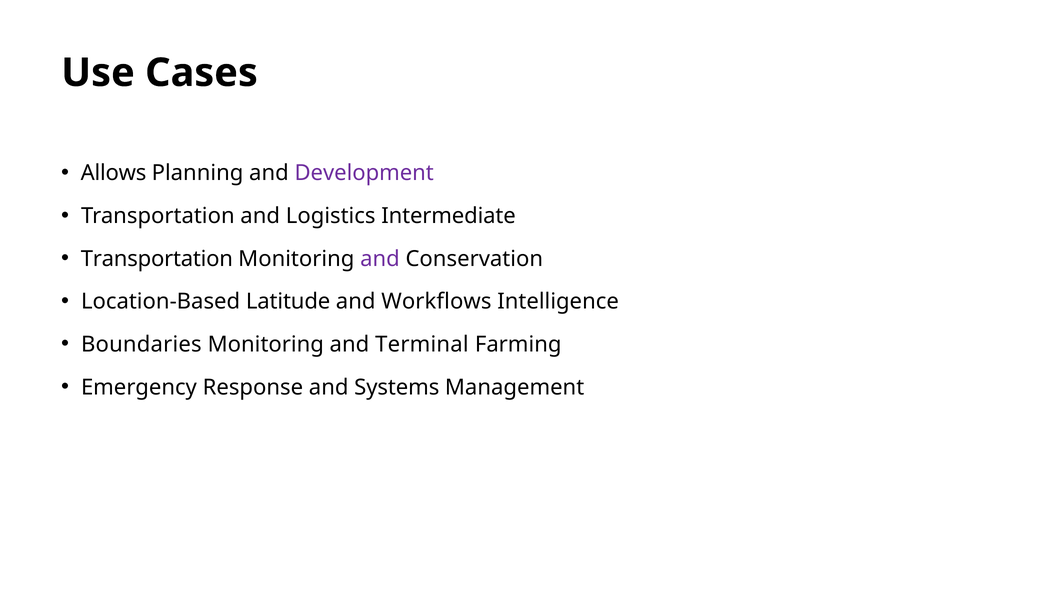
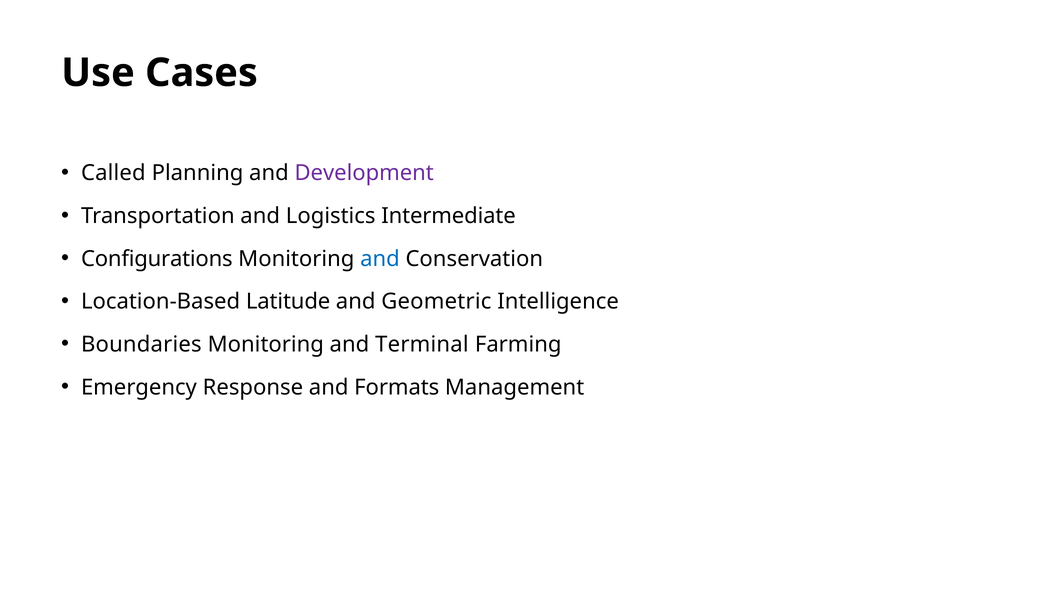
Allows: Allows -> Called
Transportation at (157, 259): Transportation -> Configurations
and at (380, 259) colour: purple -> blue
Workflows: Workflows -> Geometric
Systems: Systems -> Formats
